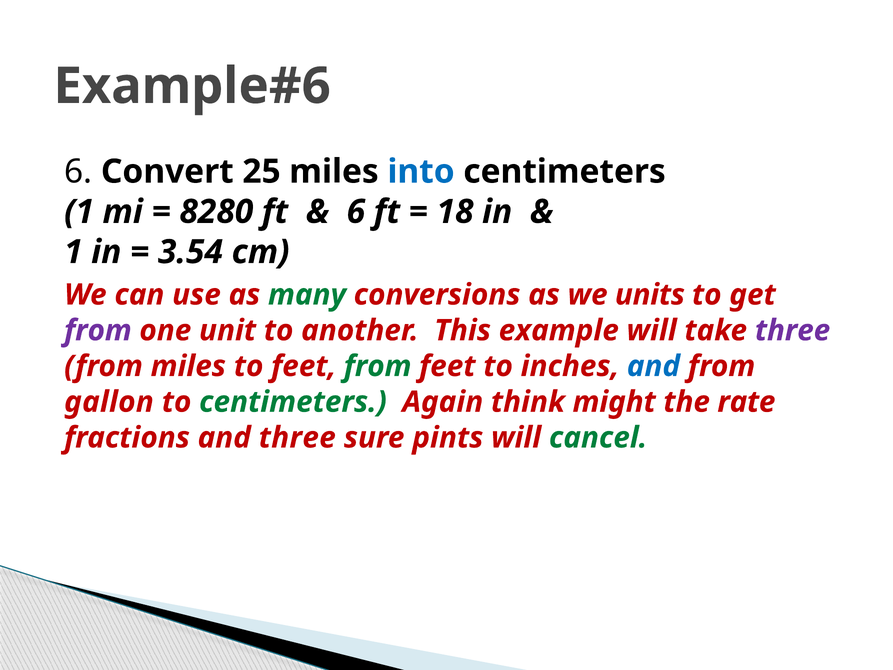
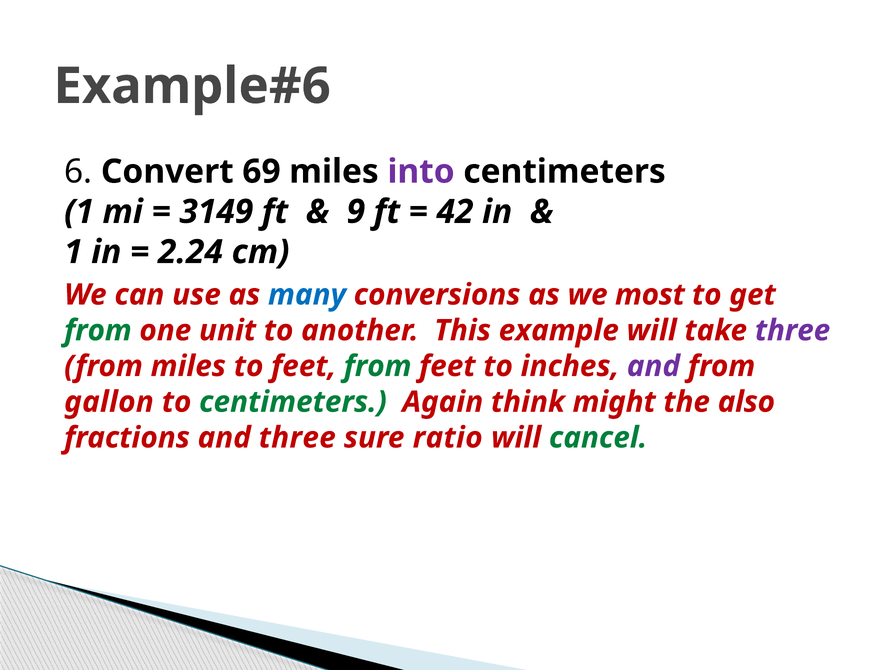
25: 25 -> 69
into colour: blue -> purple
8280: 8280 -> 3149
6 at (356, 212): 6 -> 9
18: 18 -> 42
3.54: 3.54 -> 2.24
many colour: green -> blue
units: units -> most
from at (98, 330) colour: purple -> green
and at (653, 366) colour: blue -> purple
rate: rate -> also
pints: pints -> ratio
